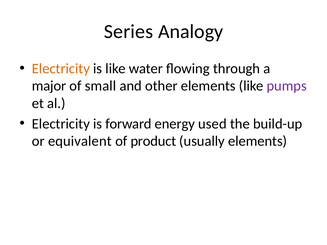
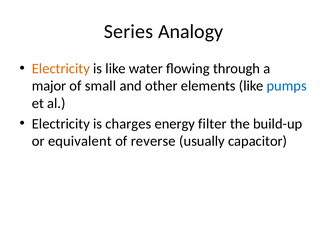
pumps colour: purple -> blue
forward: forward -> charges
used: used -> filter
product: product -> reverse
usually elements: elements -> capacitor
